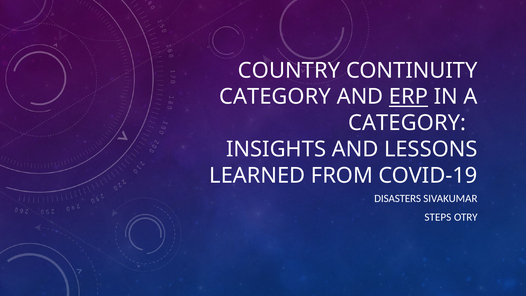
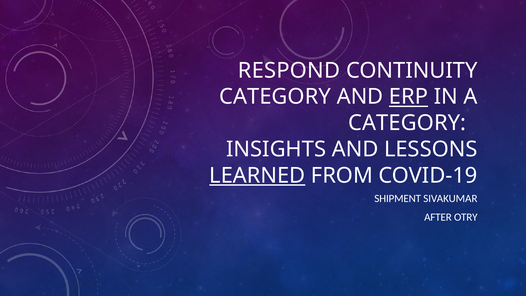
COUNTRY: COUNTRY -> RESPOND
LEARNED underline: none -> present
DISASTERS: DISASTERS -> SHIPMENT
STEPS: STEPS -> AFTER
